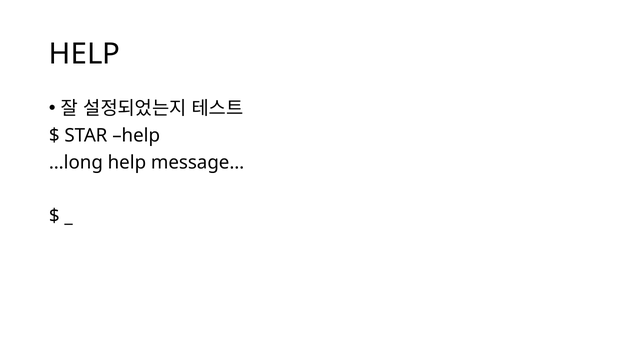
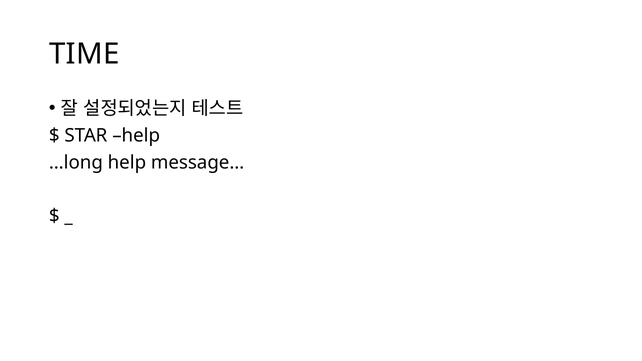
HELP at (85, 54): HELP -> TIME
